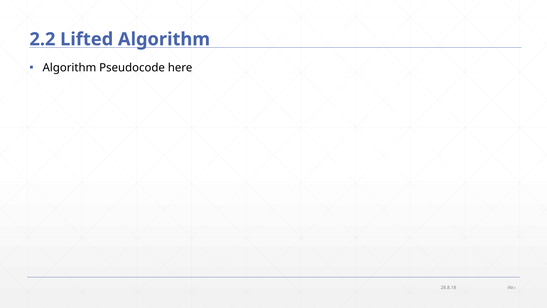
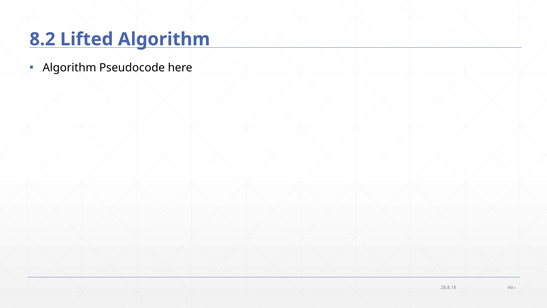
2.2: 2.2 -> 8.2
